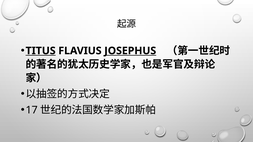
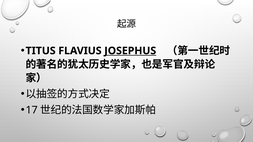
TITUS underline: present -> none
